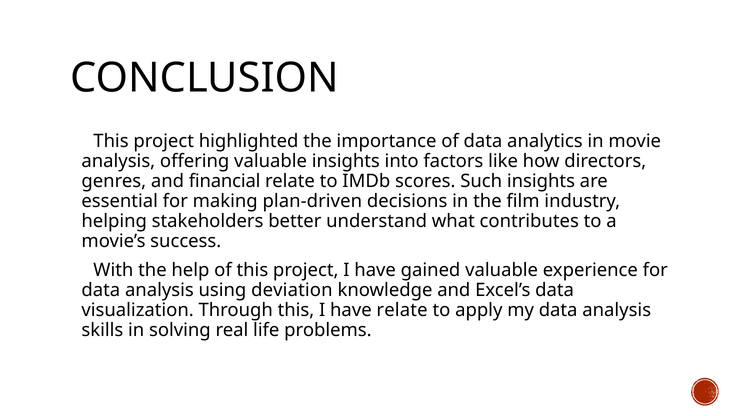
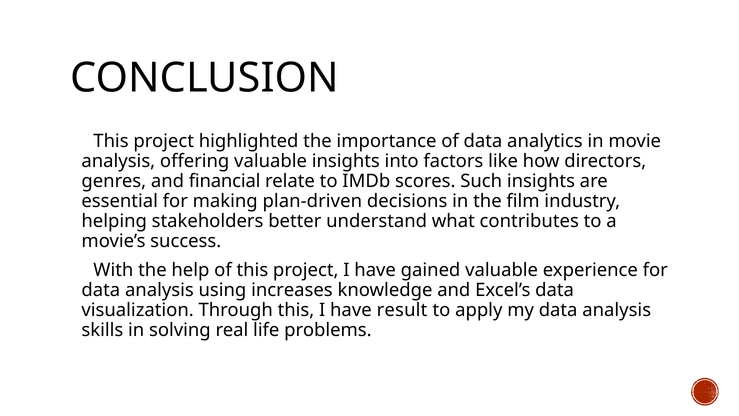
deviation: deviation -> increases
have relate: relate -> result
